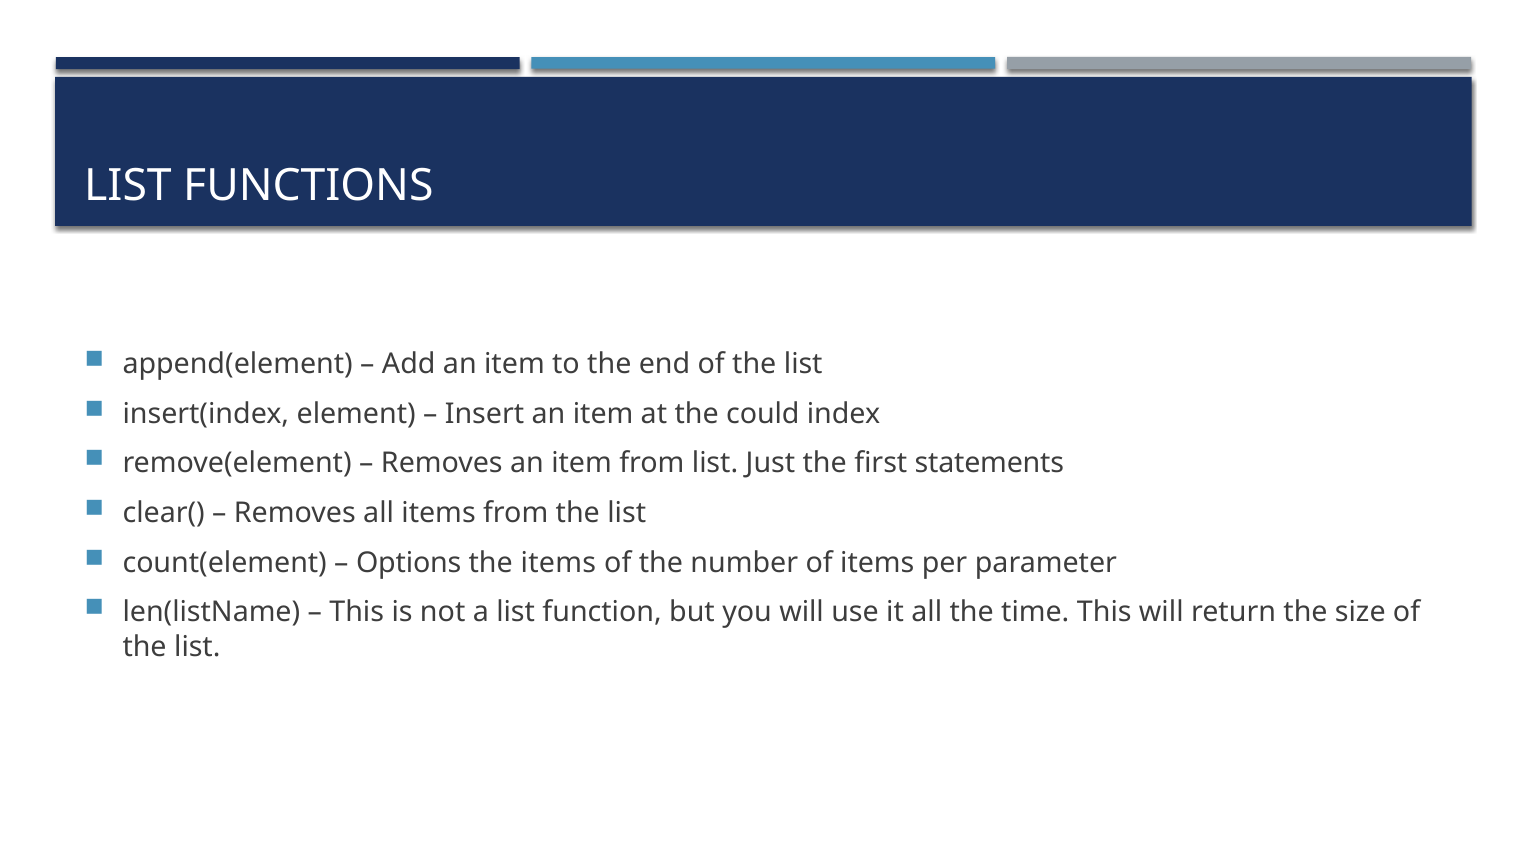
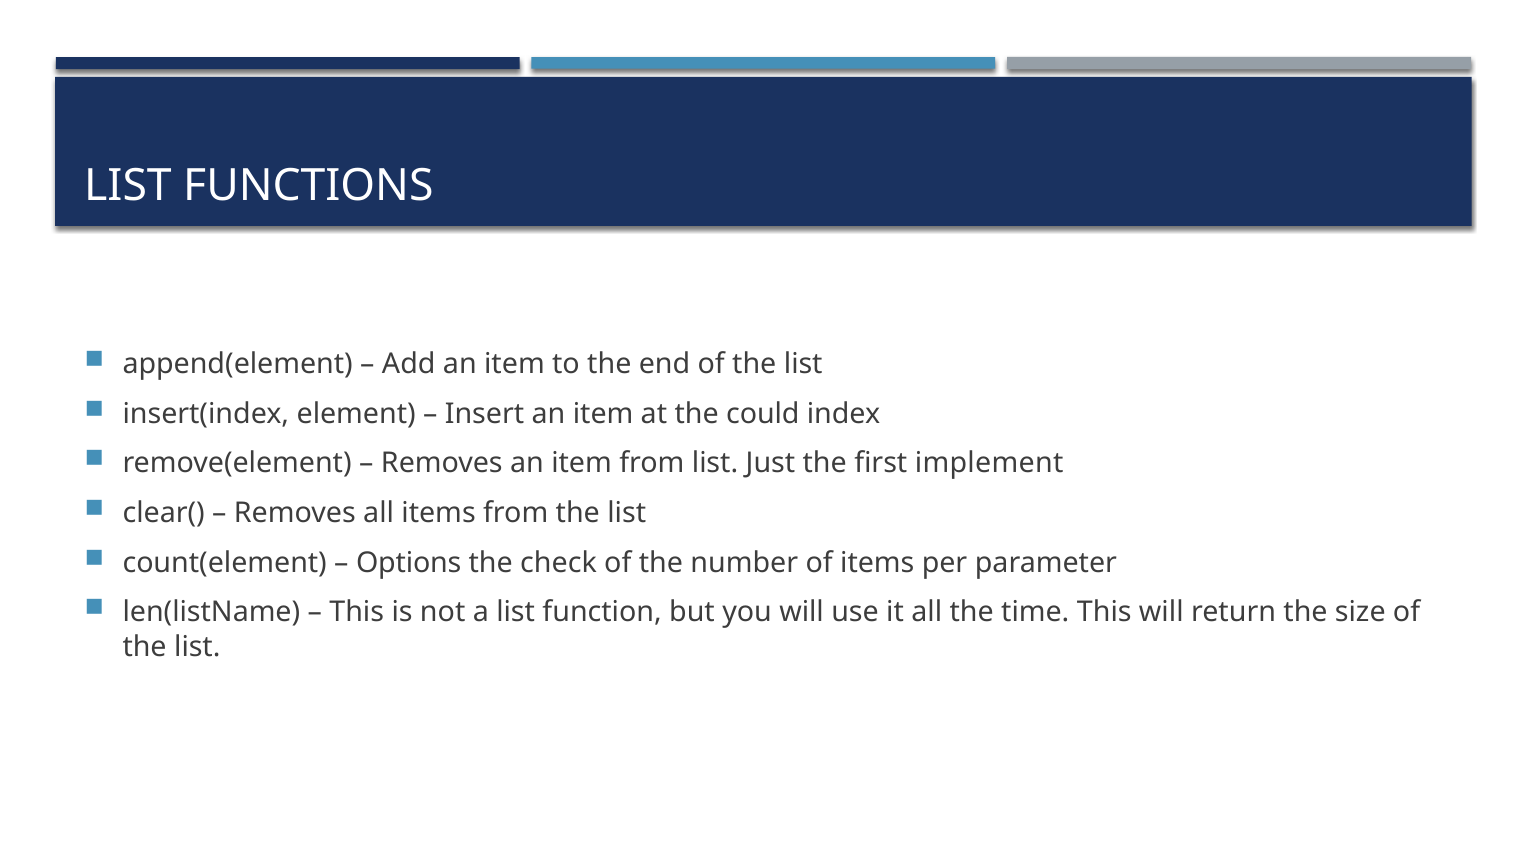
statements: statements -> implement
the items: items -> check
